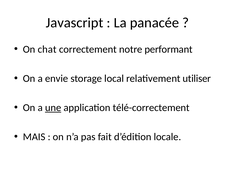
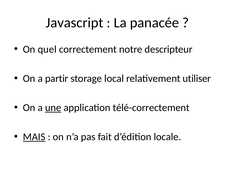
chat: chat -> quel
performant: performant -> descripteur
envie: envie -> partir
MAIS underline: none -> present
